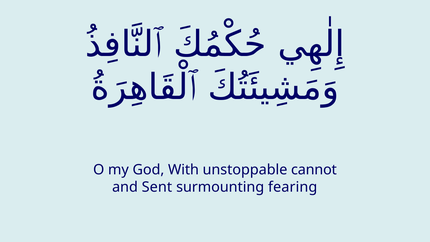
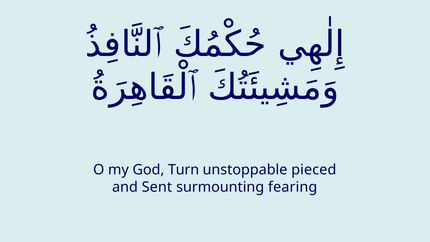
With: With -> Turn
cannot: cannot -> pieced
